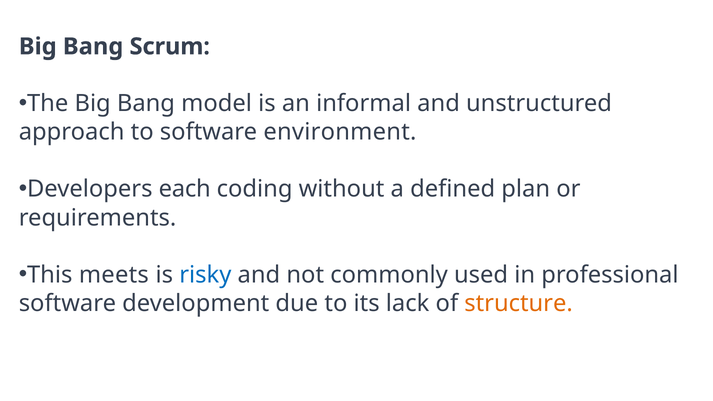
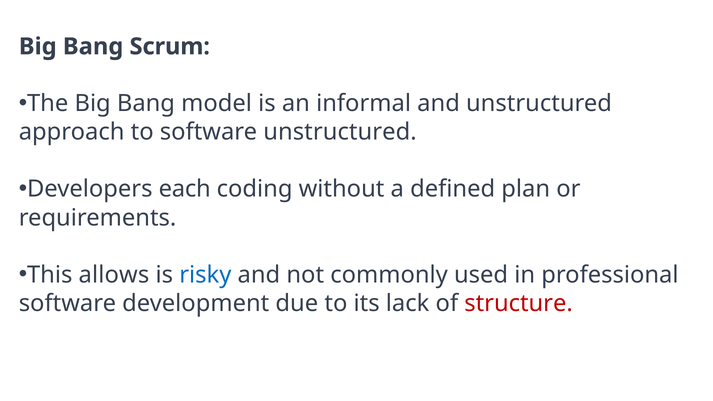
software environment: environment -> unstructured
meets: meets -> allows
structure colour: orange -> red
